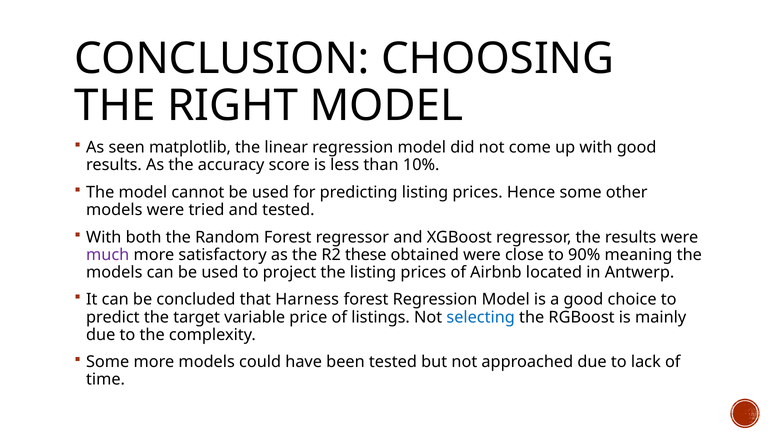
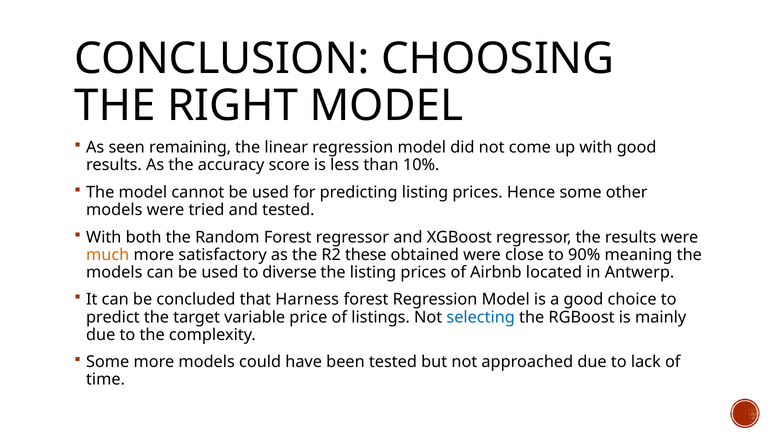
matplotlib: matplotlib -> remaining
much colour: purple -> orange
project: project -> diverse
